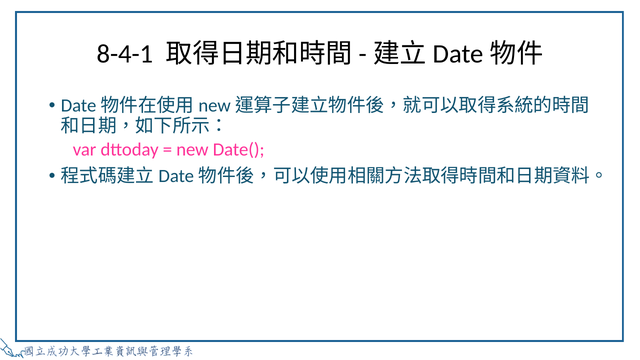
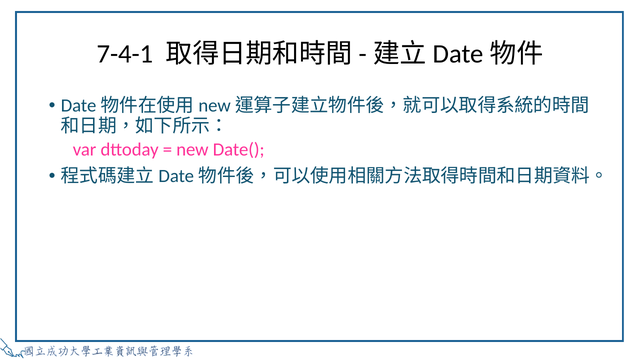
8-4-1: 8-4-1 -> 7-4-1
